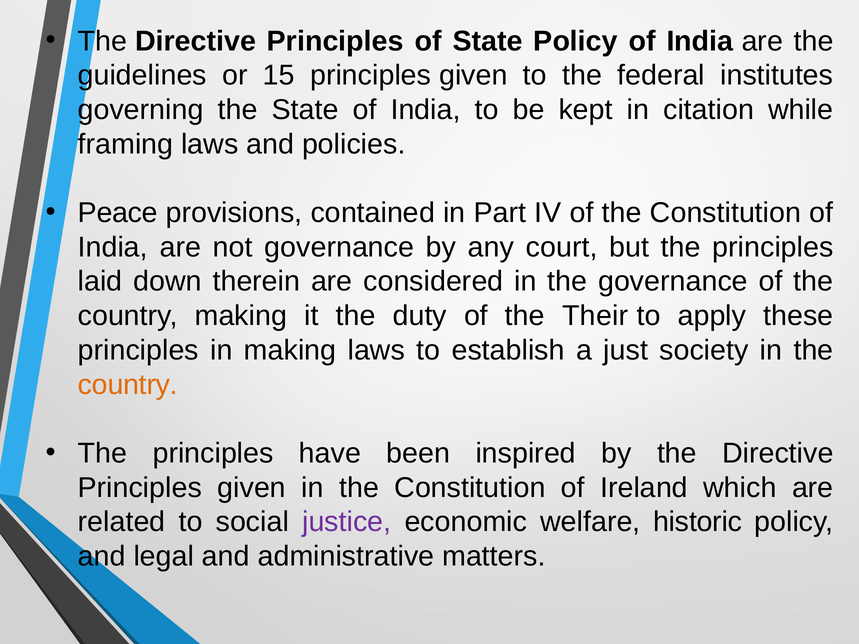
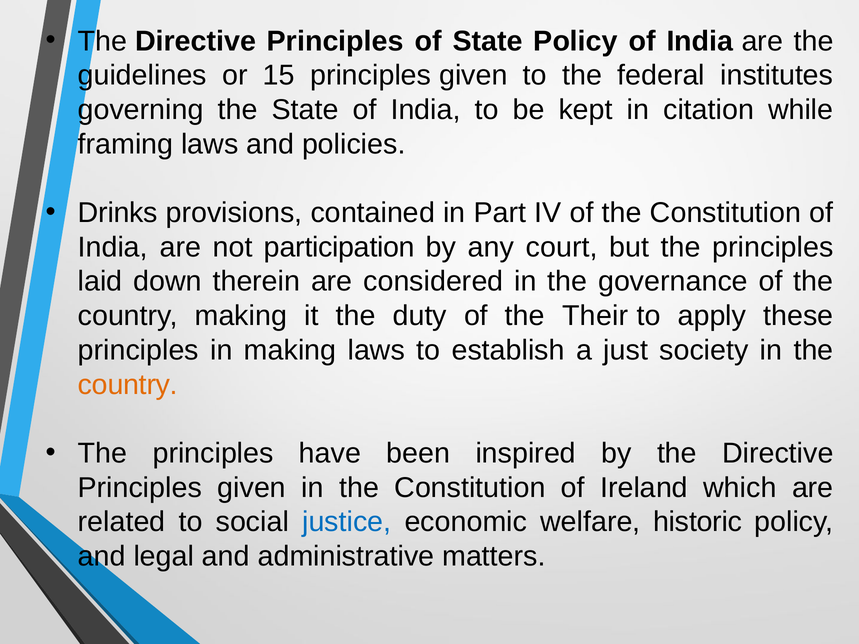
Peace: Peace -> Drinks
not governance: governance -> participation
justice colour: purple -> blue
